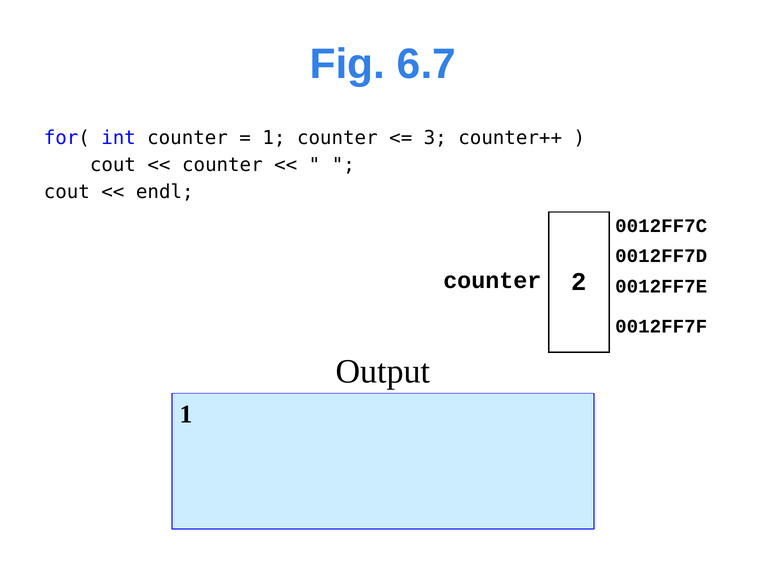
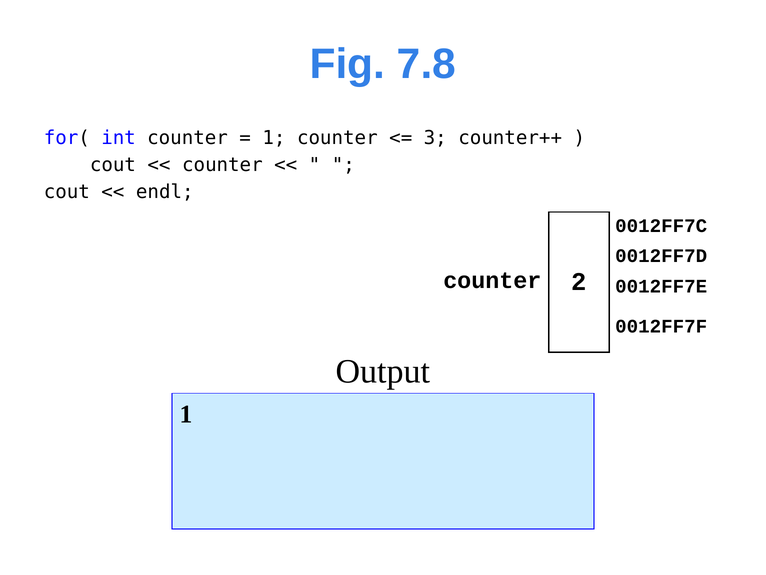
6.7: 6.7 -> 7.8
